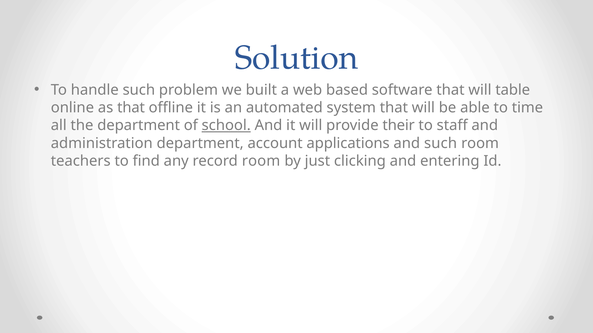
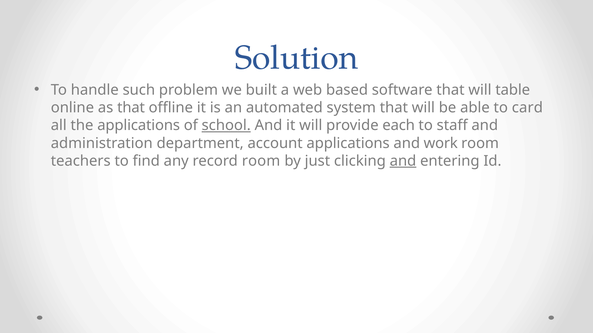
time: time -> card
the department: department -> applications
their: their -> each
and such: such -> work
and at (403, 161) underline: none -> present
